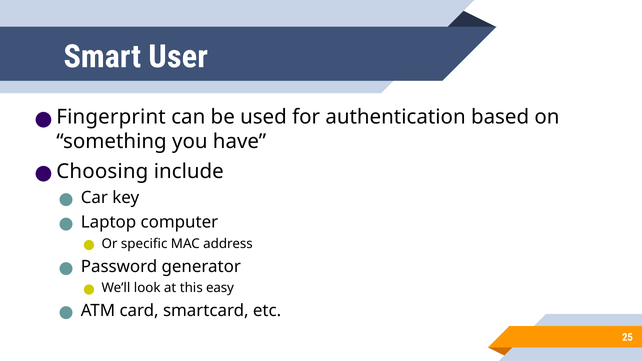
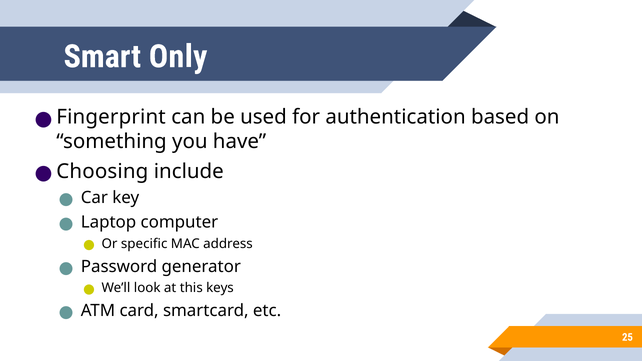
User: User -> Only
easy: easy -> keys
